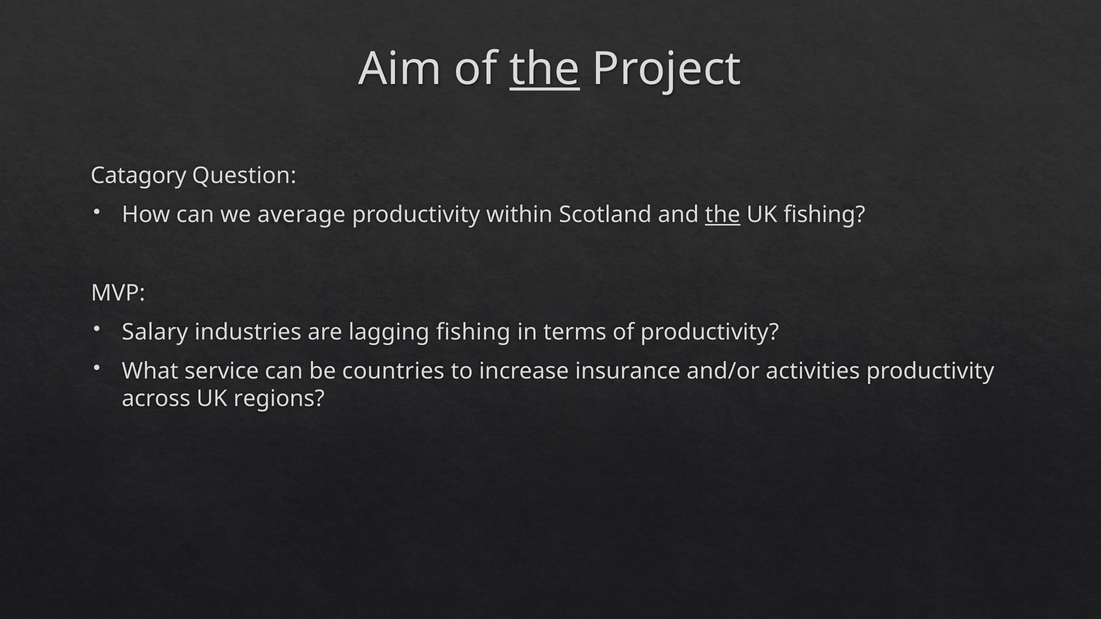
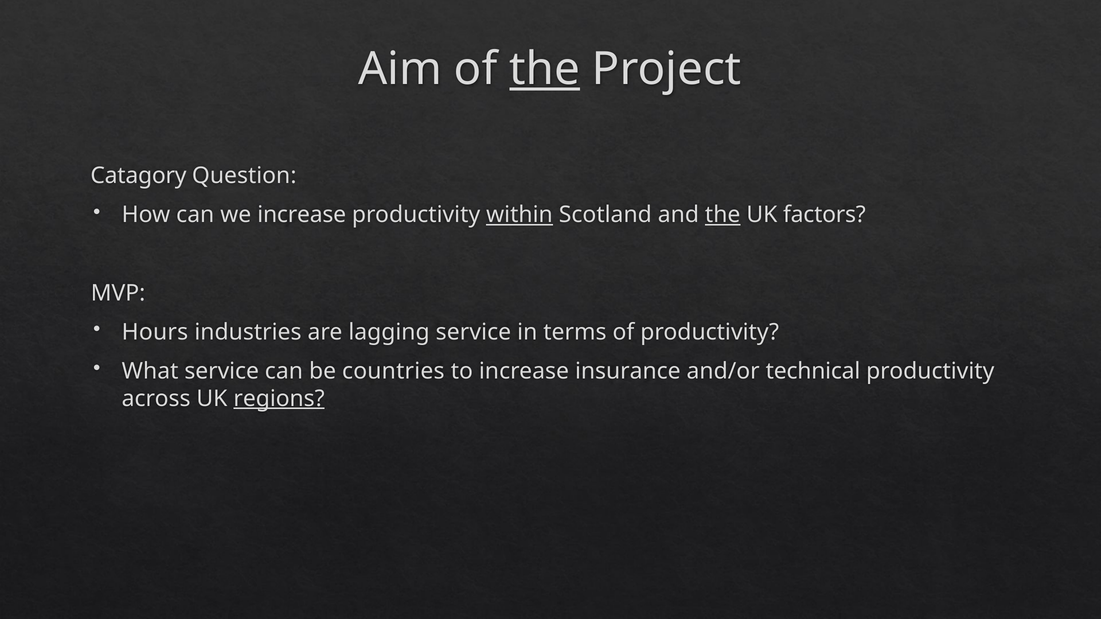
we average: average -> increase
within underline: none -> present
UK fishing: fishing -> factors
Salary: Salary -> Hours
lagging fishing: fishing -> service
activities: activities -> technical
regions underline: none -> present
